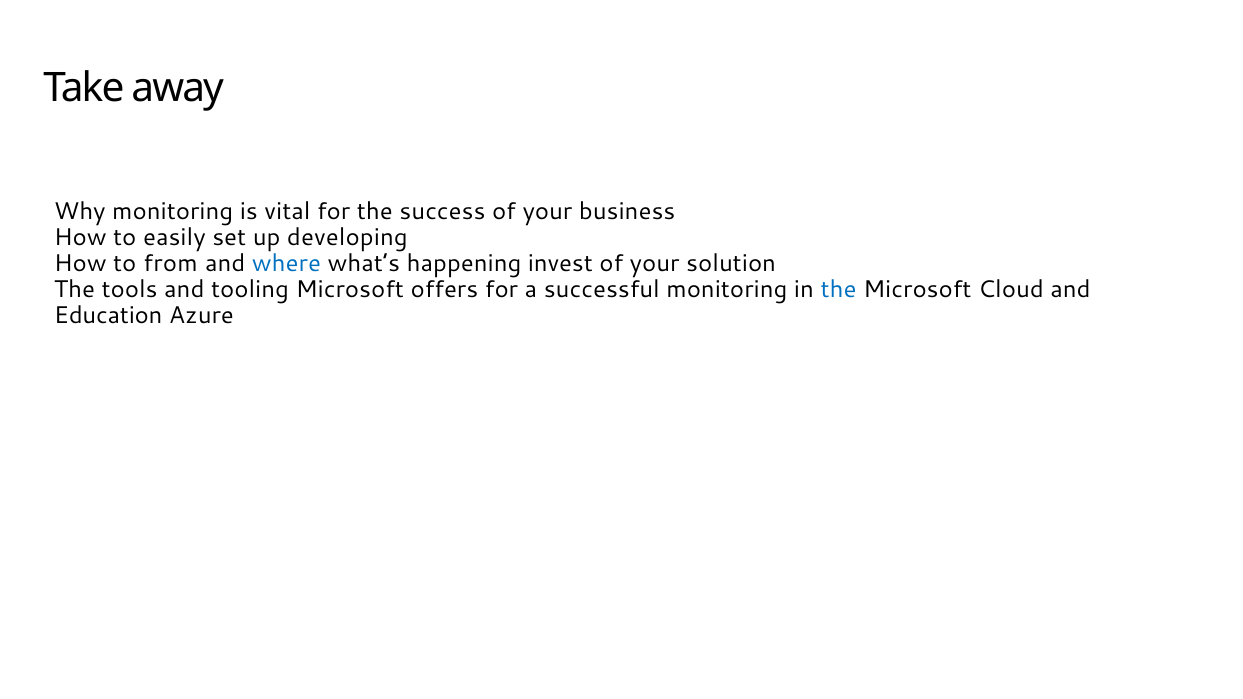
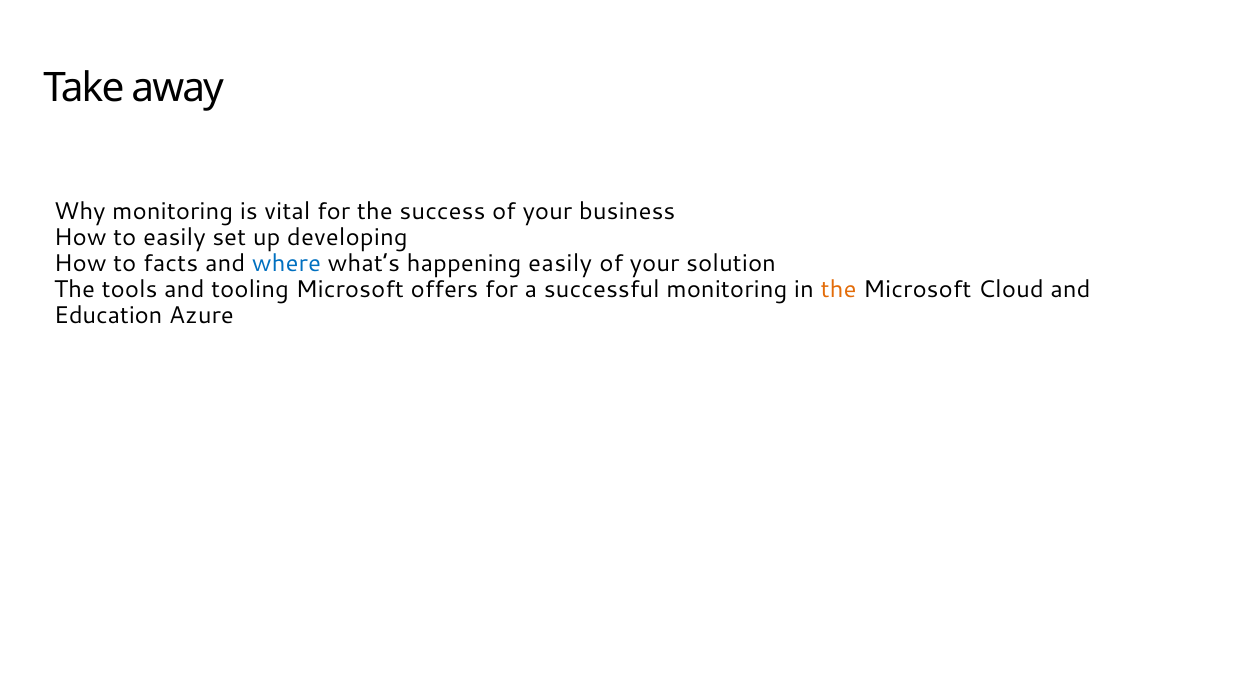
from: from -> facts
happening invest: invest -> easily
the at (839, 289) colour: blue -> orange
